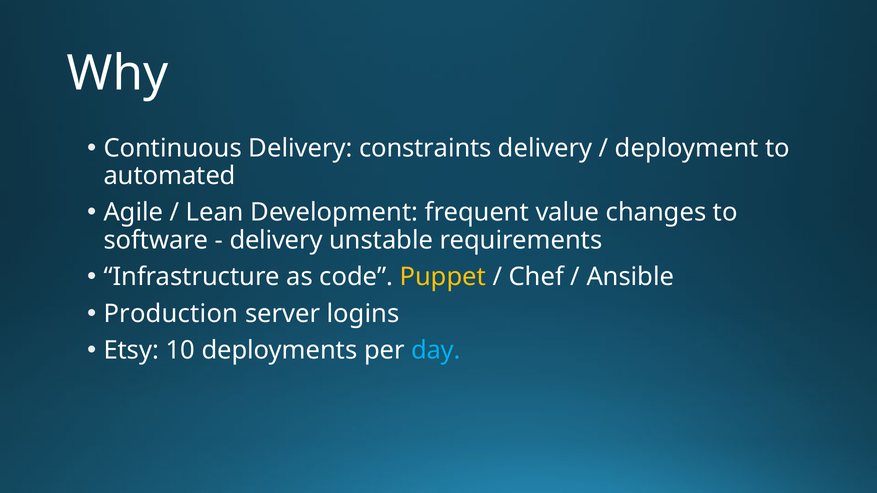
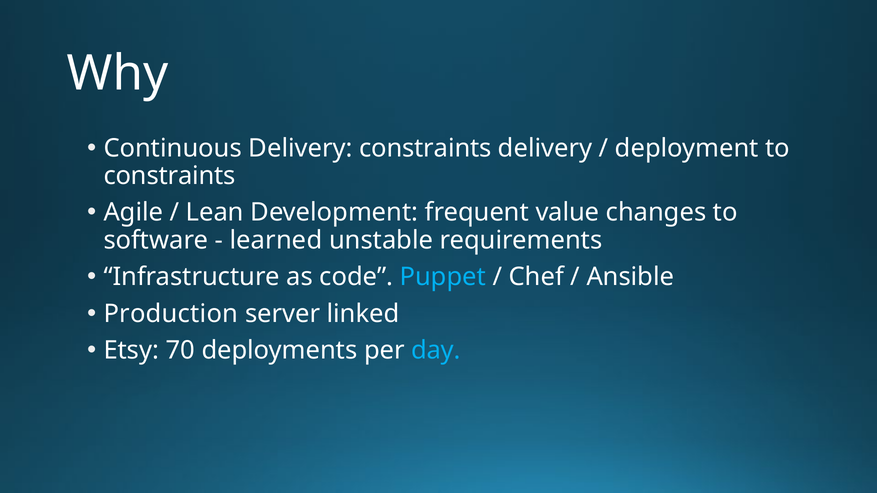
automated at (170, 176): automated -> constraints
delivery at (276, 240): delivery -> learned
Puppet colour: yellow -> light blue
logins: logins -> linked
10: 10 -> 70
